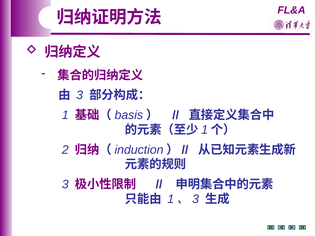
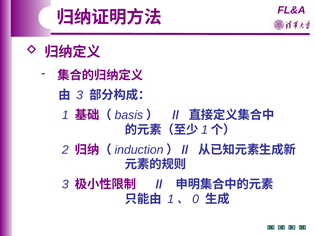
3 at (196, 199): 3 -> 0
